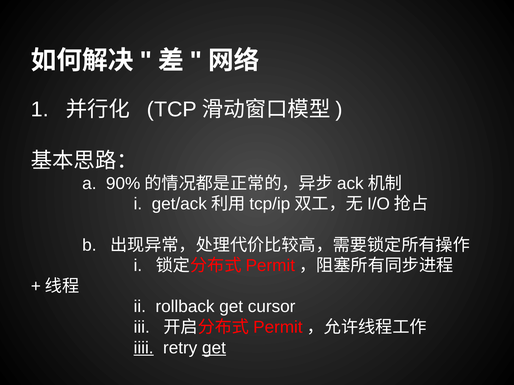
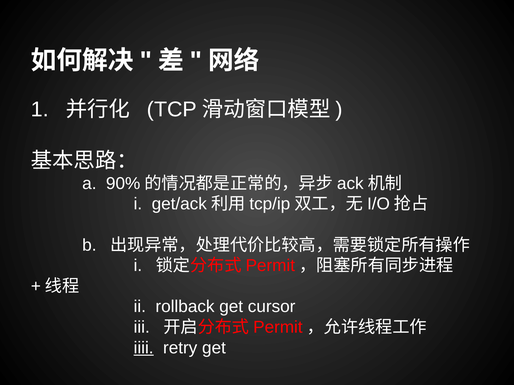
get at (214, 348) underline: present -> none
